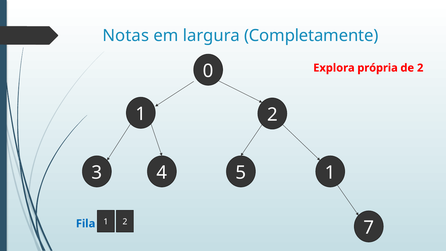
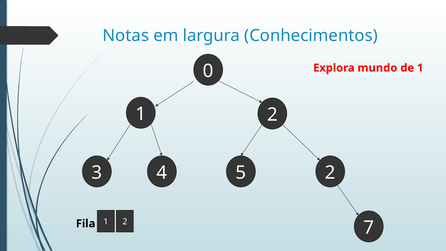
Completamente: Completamente -> Conhecimentos
própria: própria -> mundo
de 2: 2 -> 1
5 1: 1 -> 2
Fila colour: blue -> black
